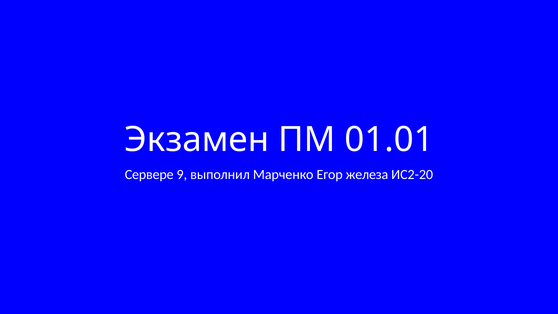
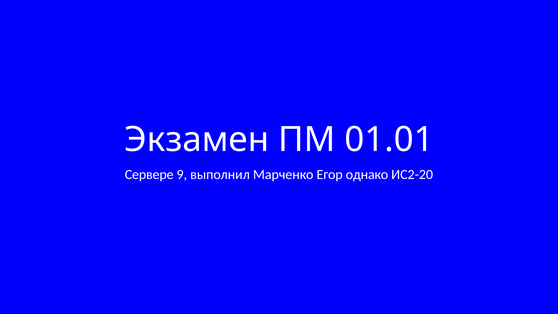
железа: железа -> однако
